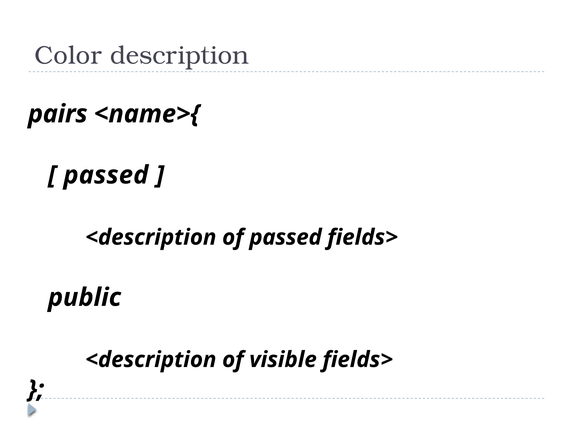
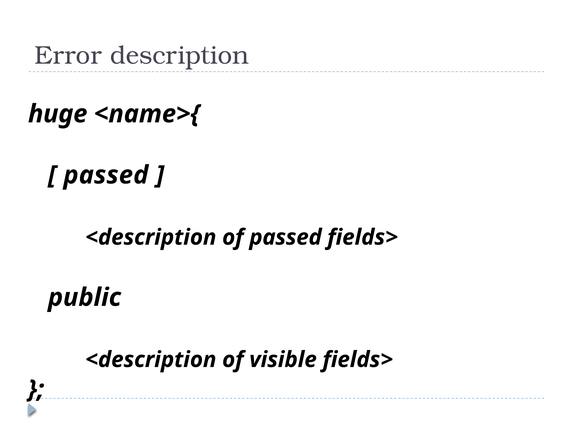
Color: Color -> Error
pairs: pairs -> huge
